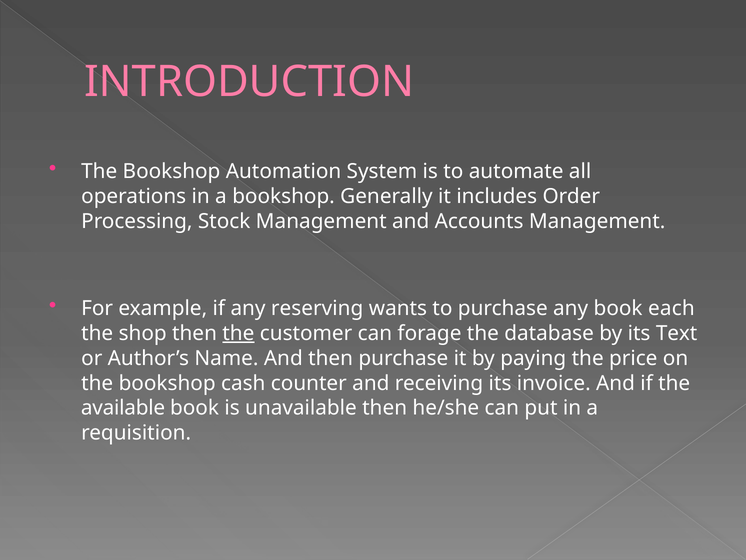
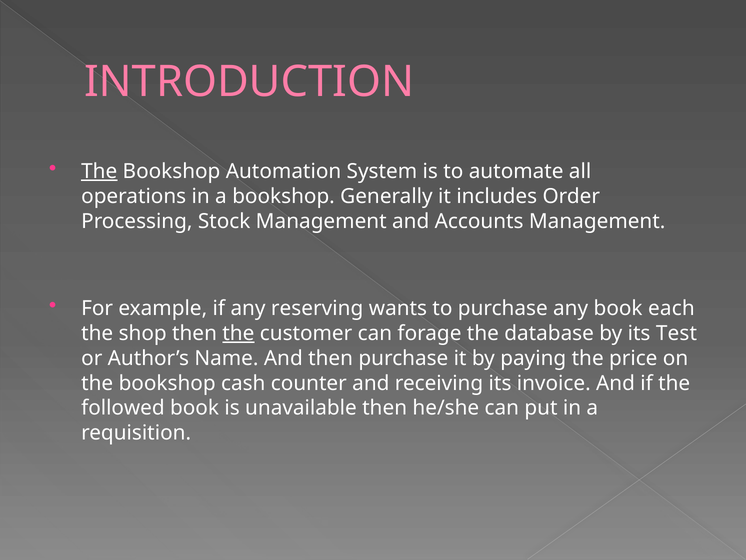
The at (99, 171) underline: none -> present
Text: Text -> Test
available: available -> followed
